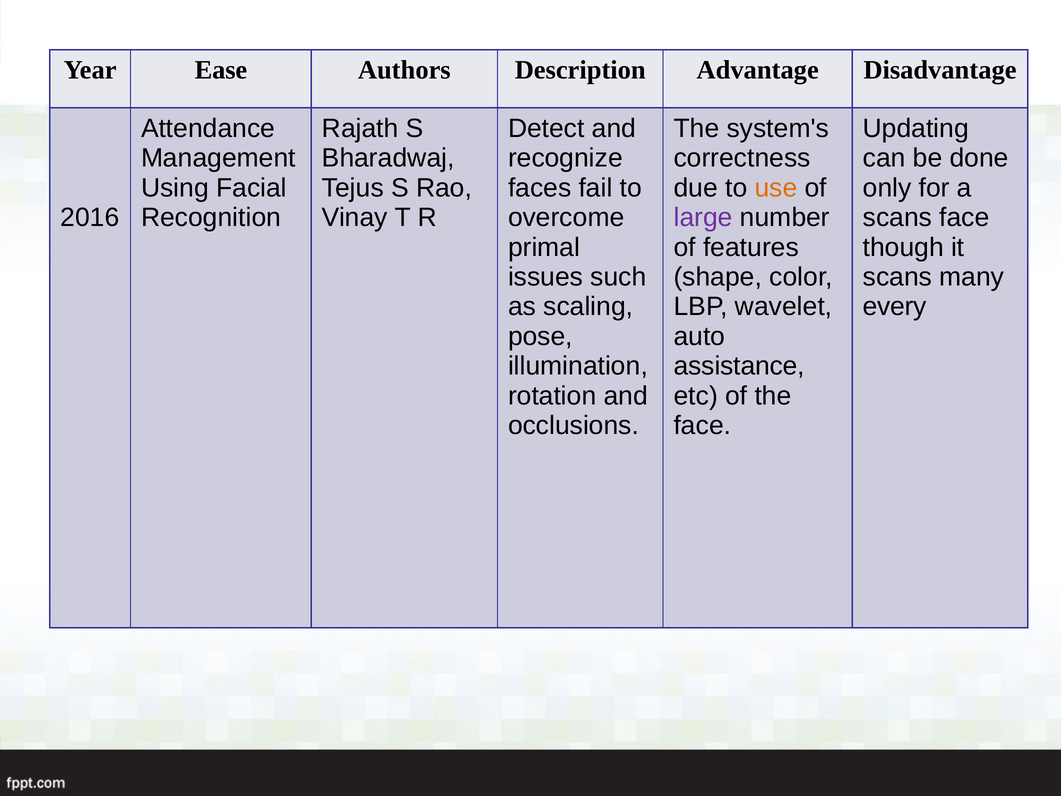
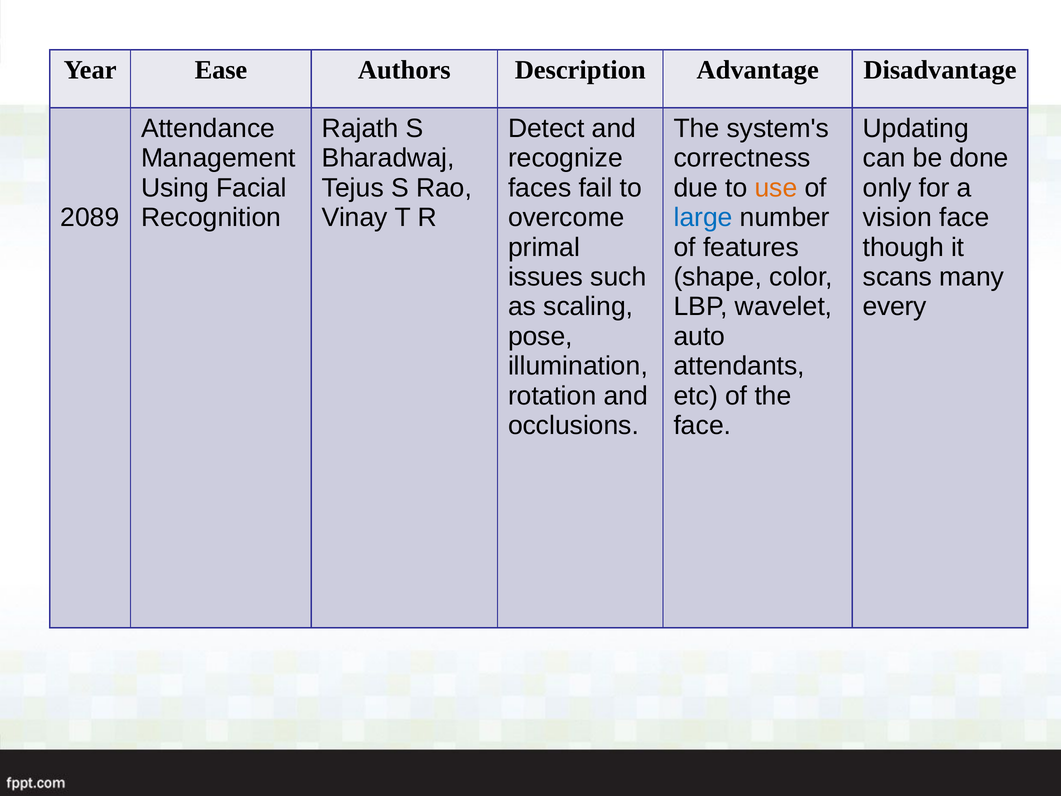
2016: 2016 -> 2089
large colour: purple -> blue
scans at (897, 217): scans -> vision
assistance: assistance -> attendants
